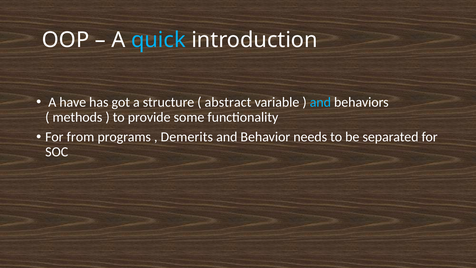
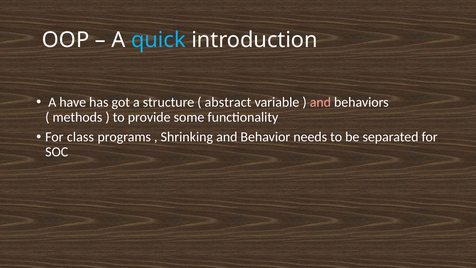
and at (320, 102) colour: light blue -> pink
from: from -> class
Demerits: Demerits -> Shrinking
